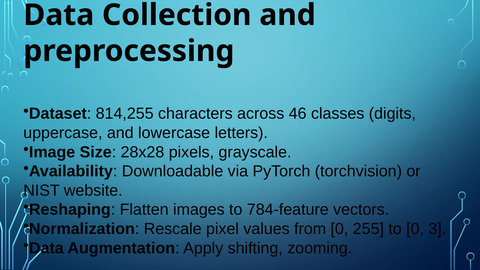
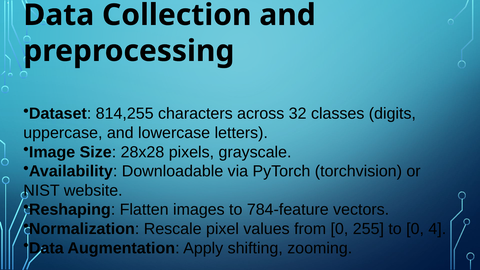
46: 46 -> 32
3: 3 -> 4
